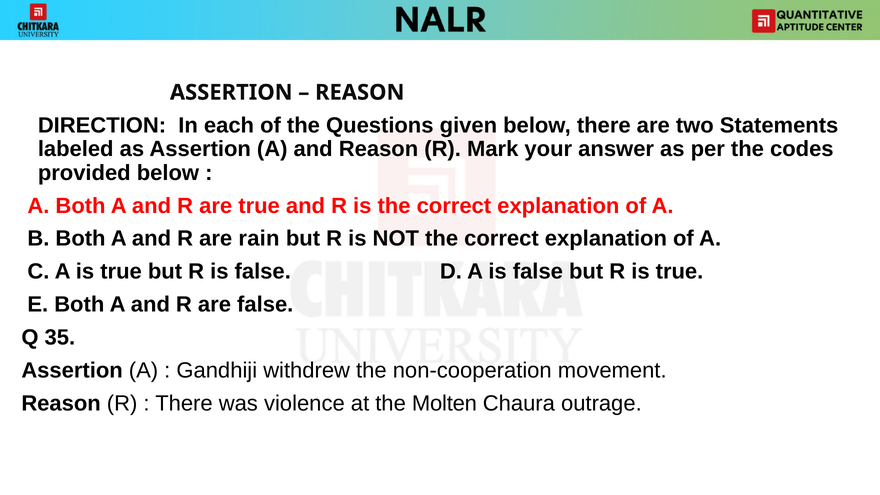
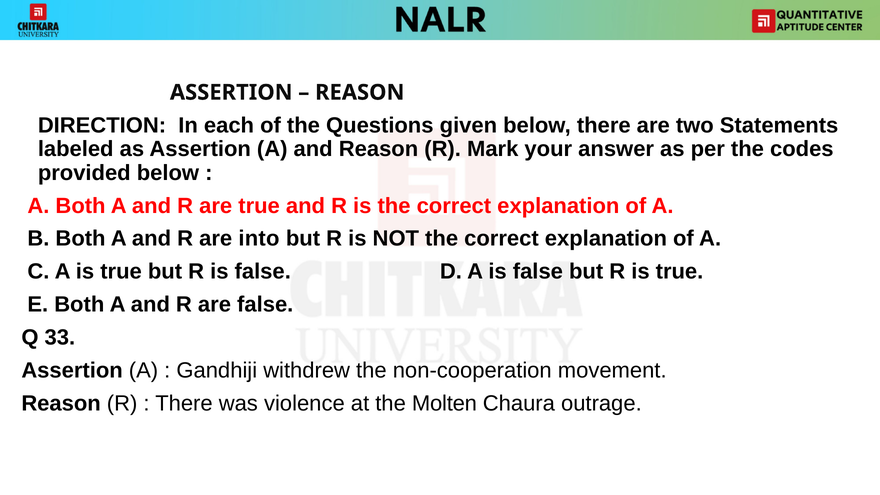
rain: rain -> into
35: 35 -> 33
